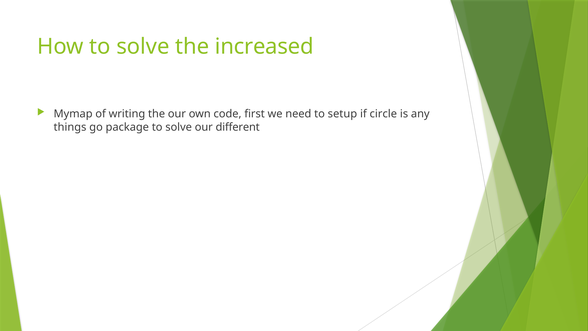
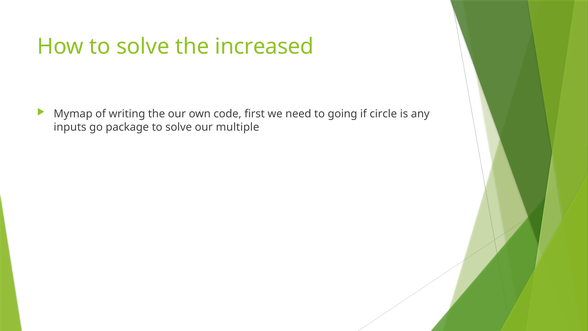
setup: setup -> going
things: things -> inputs
different: different -> multiple
